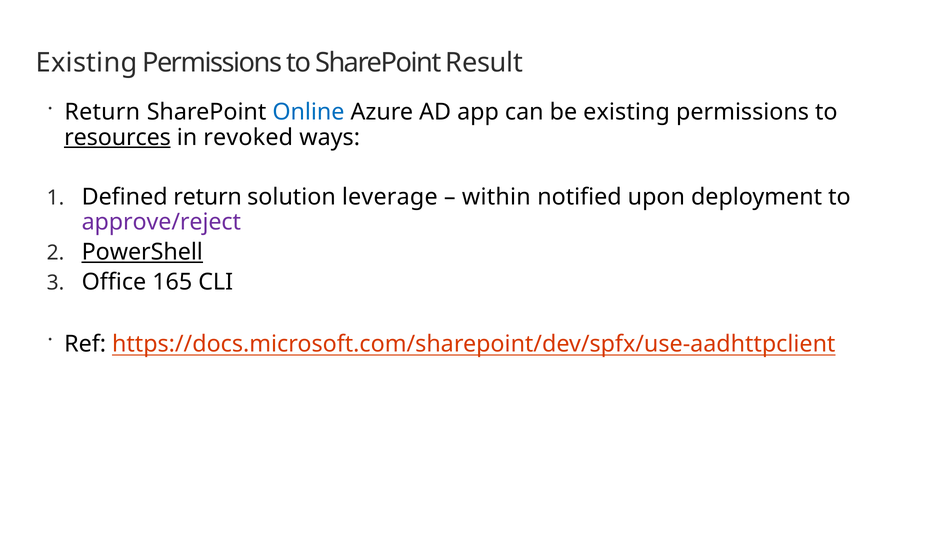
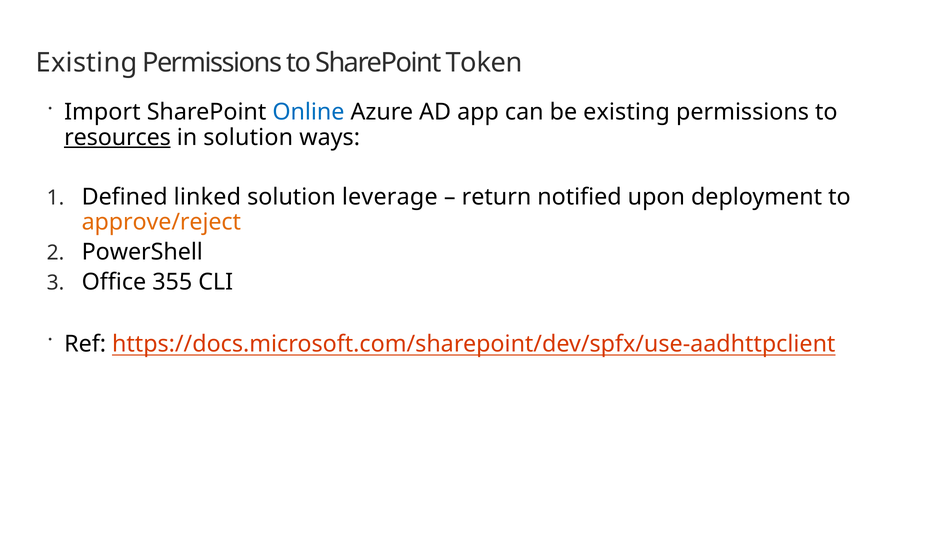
Result: Result -> Token
Return at (102, 112): Return -> Import
in revoked: revoked -> solution
Defined return: return -> linked
within: within -> return
approve/reject colour: purple -> orange
PowerShell underline: present -> none
165: 165 -> 355
